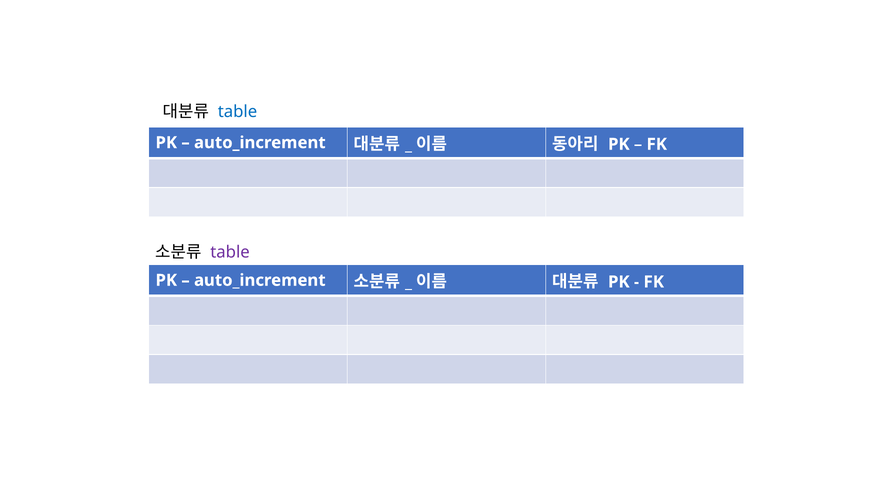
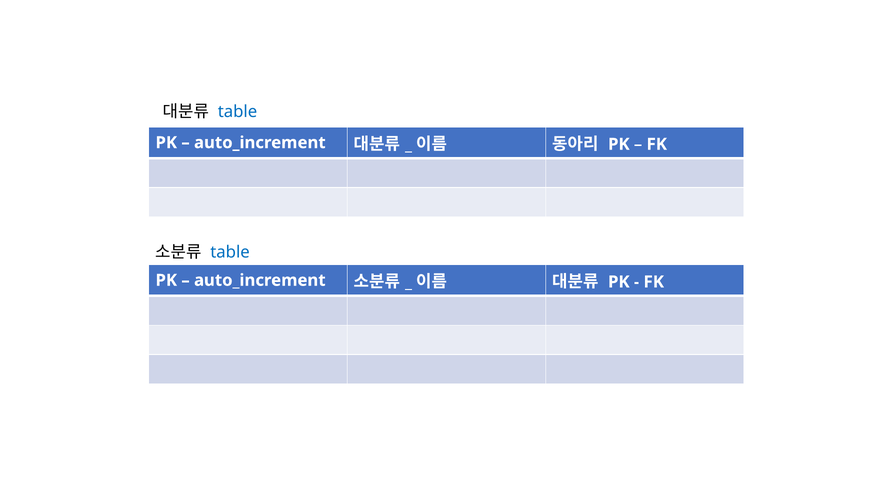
table at (230, 252) colour: purple -> blue
